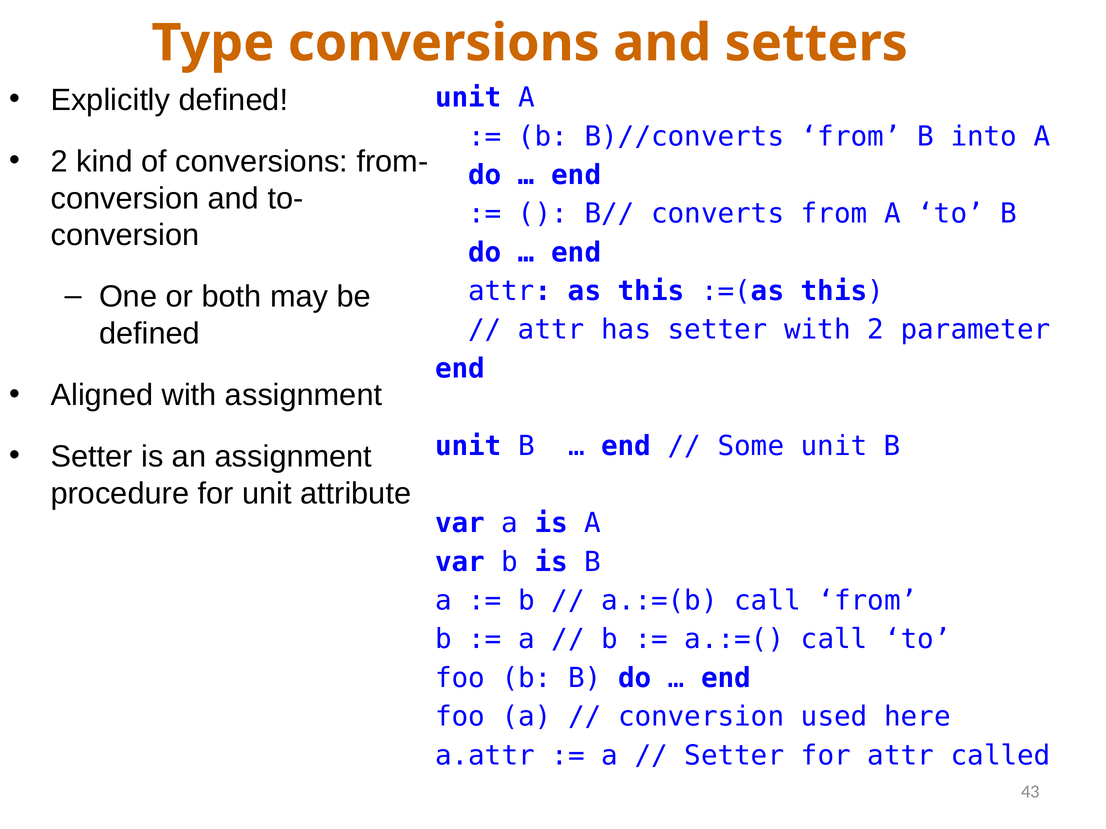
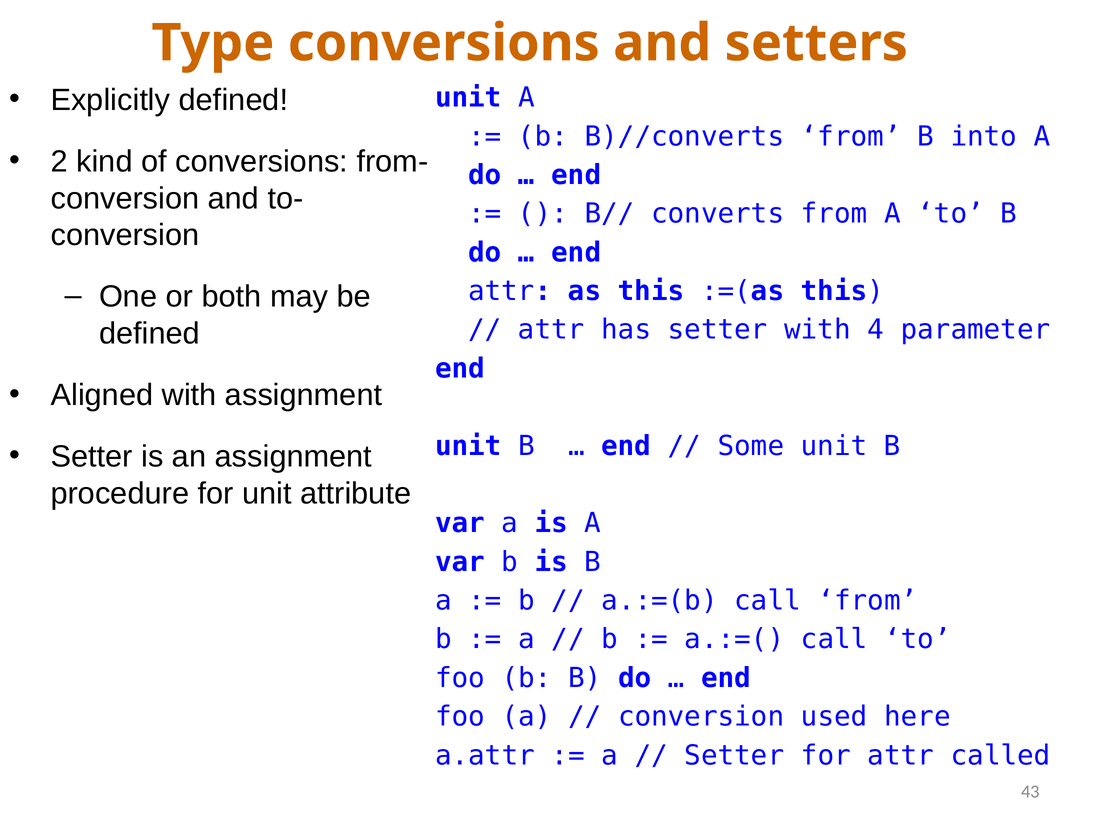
with 2: 2 -> 4
